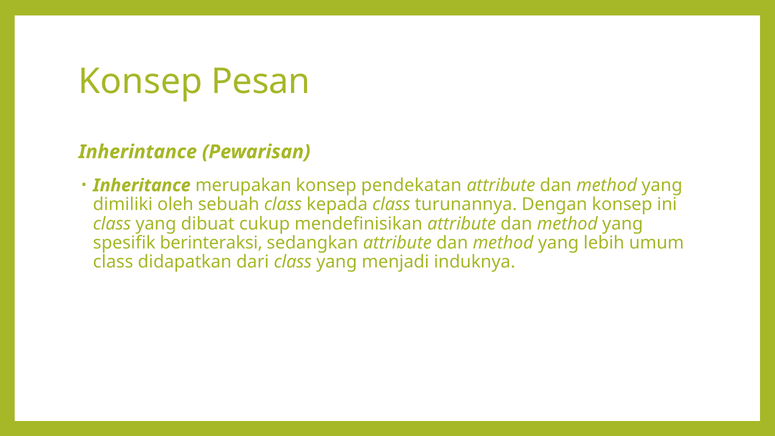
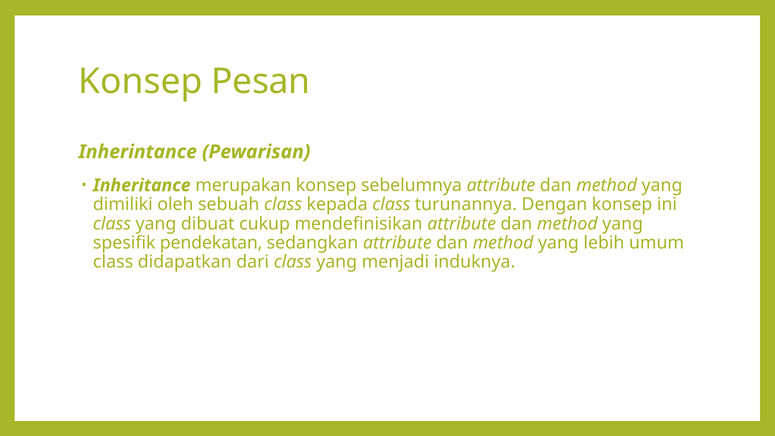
pendekatan: pendekatan -> sebelumnya
berinteraksi: berinteraksi -> pendekatan
